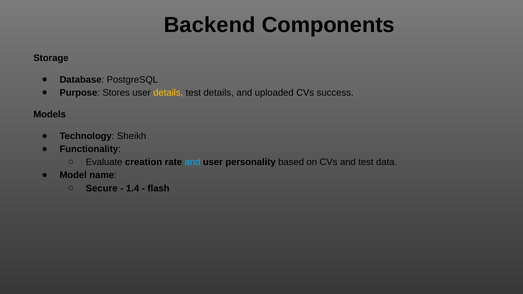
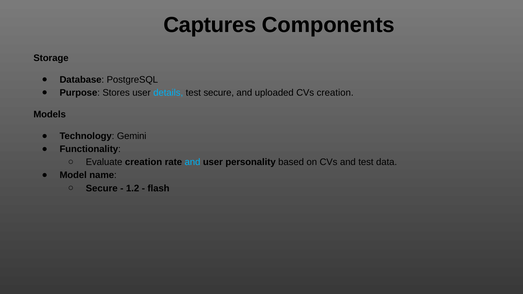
Backend: Backend -> Captures
details at (168, 93) colour: yellow -> light blue
test details: details -> secure
CVs success: success -> creation
Sheikh: Sheikh -> Gemini
1.4: 1.4 -> 1.2
